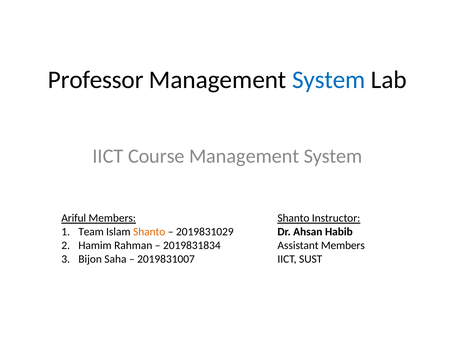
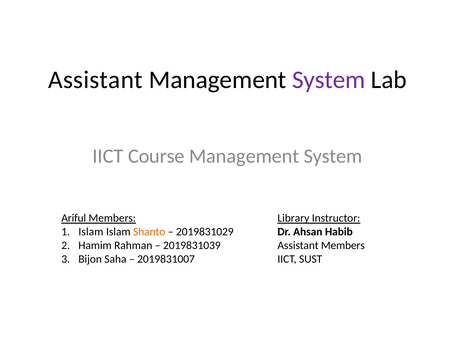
Professor at (96, 80): Professor -> Assistant
System at (329, 80) colour: blue -> purple
Shanto at (293, 218): Shanto -> Library
Team at (91, 232): Team -> Islam
2019831834: 2019831834 -> 2019831039
